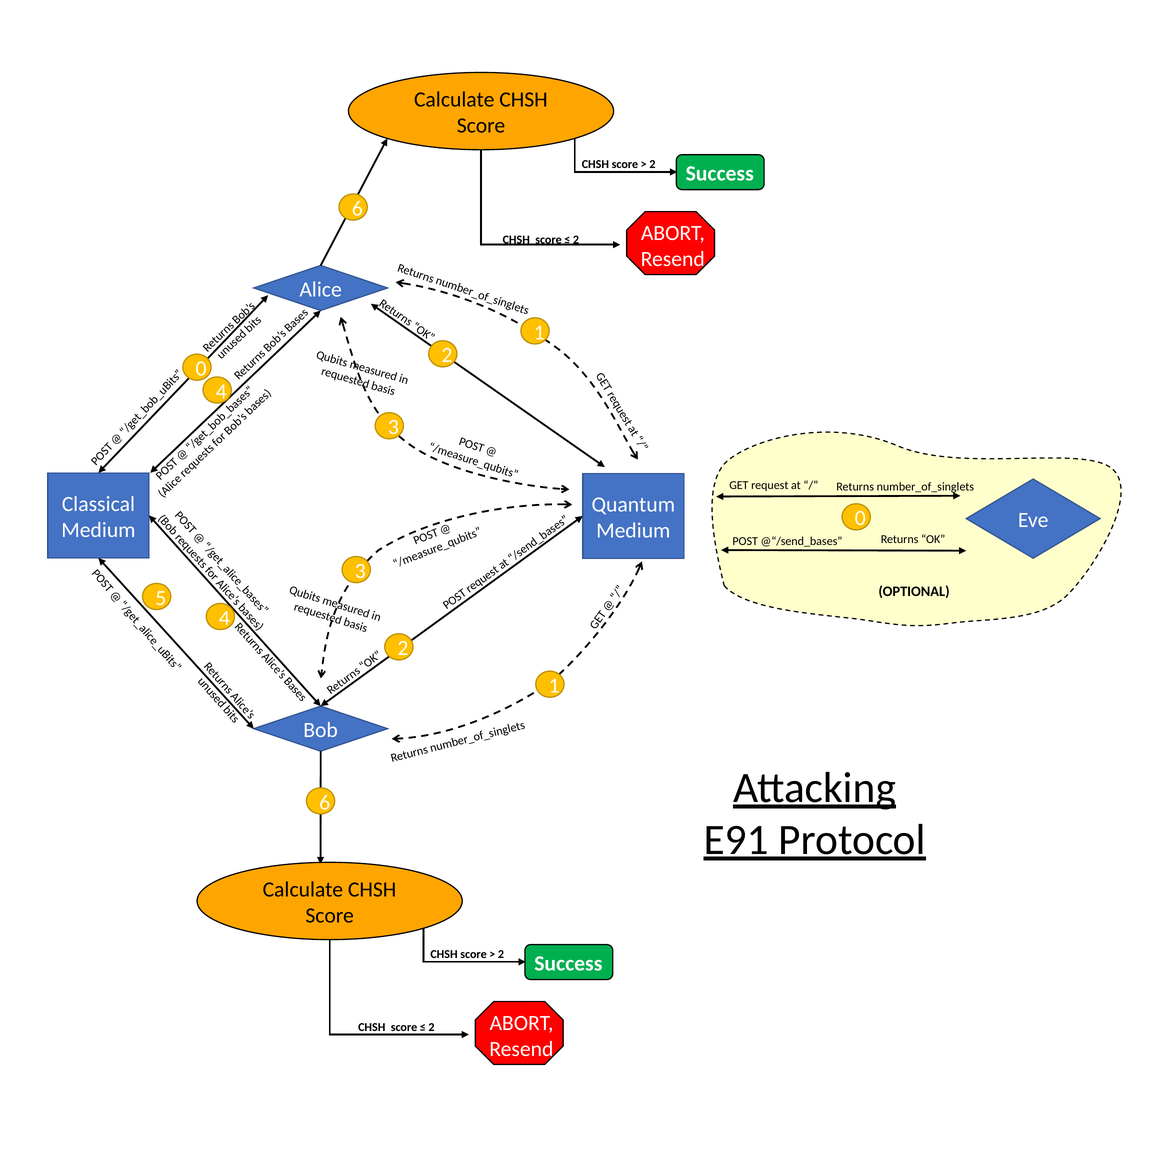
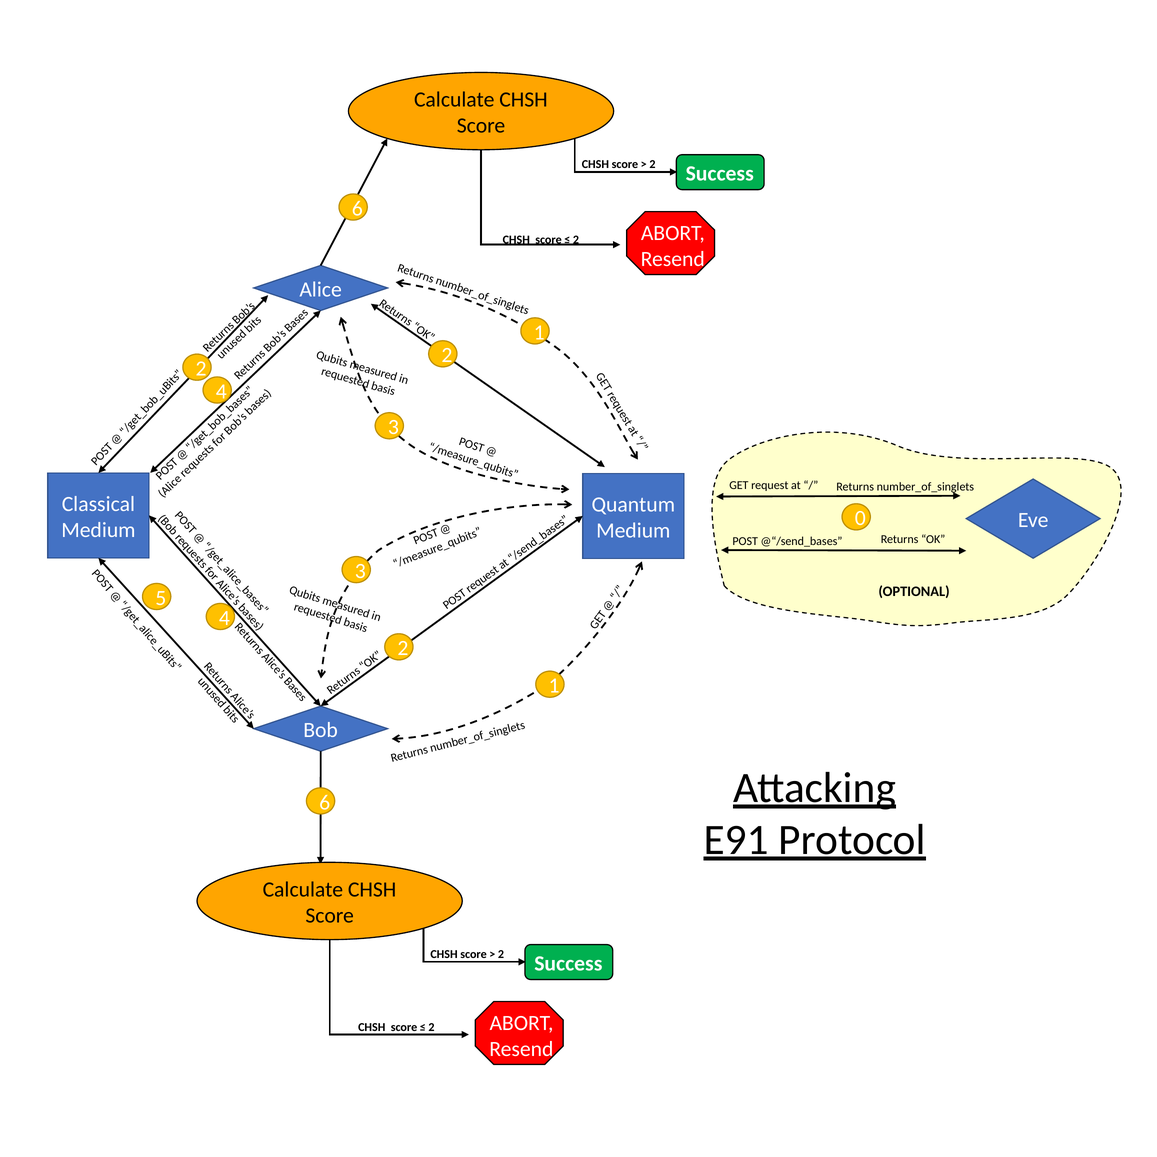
0 at (201, 369): 0 -> 2
